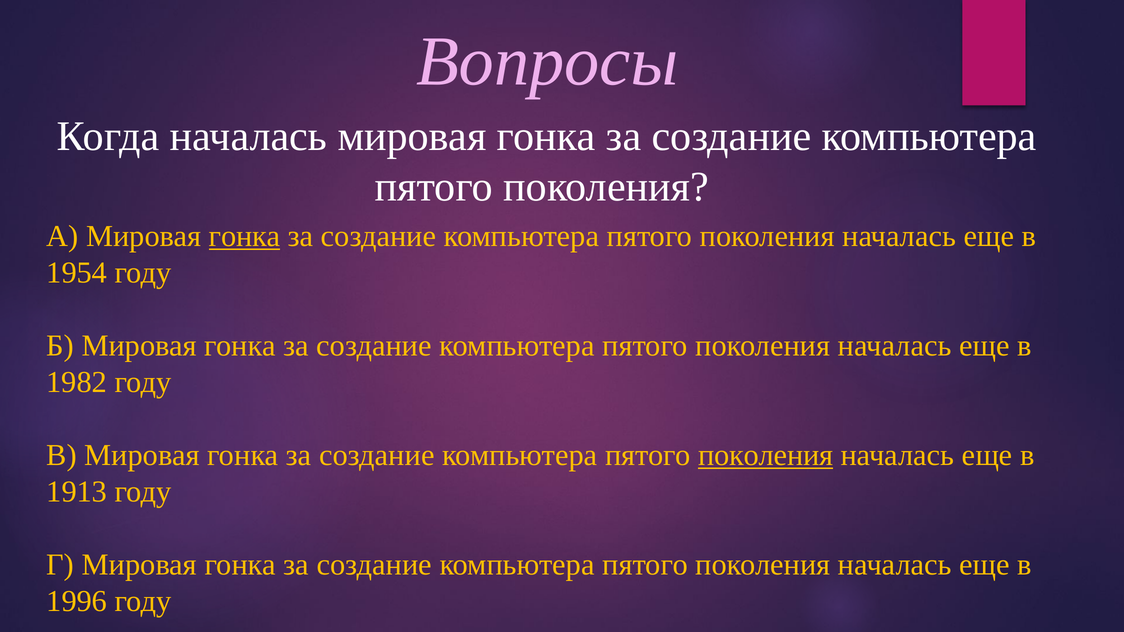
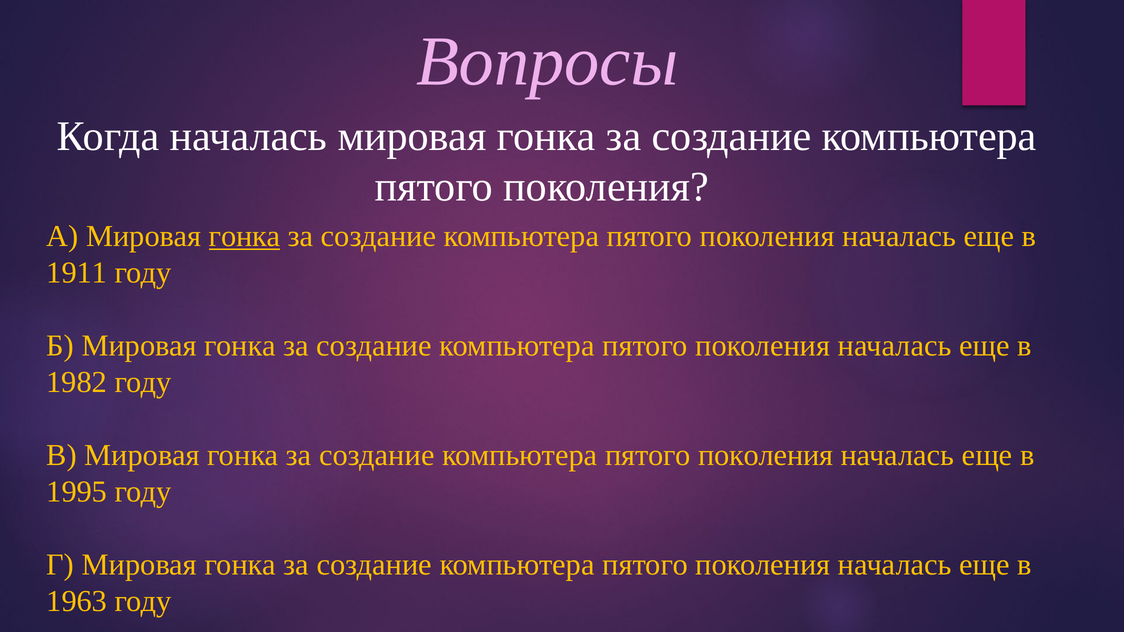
1954: 1954 -> 1911
поколения at (766, 455) underline: present -> none
1913: 1913 -> 1995
1996: 1996 -> 1963
